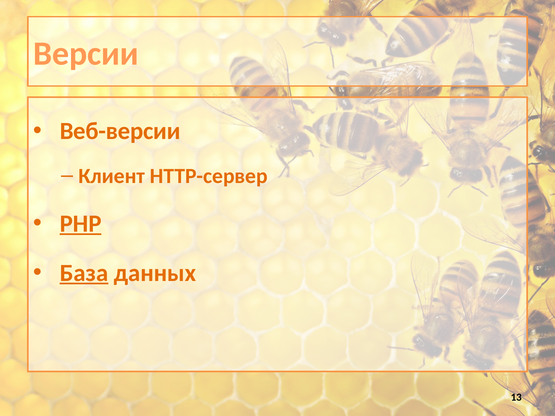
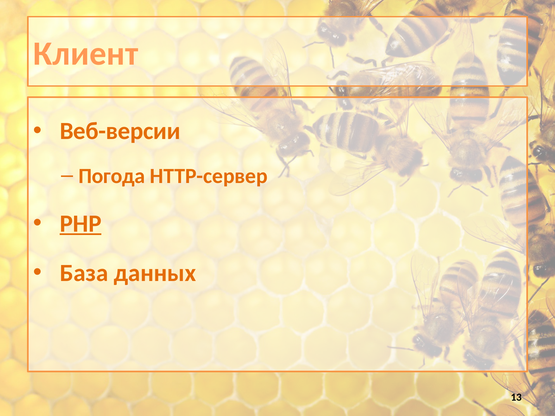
Версии: Версии -> Клиент
Клиент: Клиент -> Погода
База underline: present -> none
